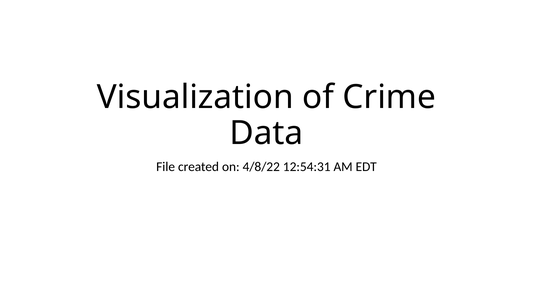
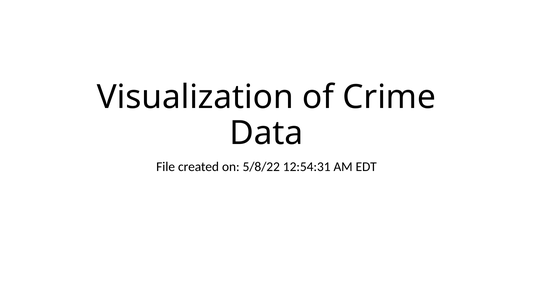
4/8/22: 4/8/22 -> 5/8/22
